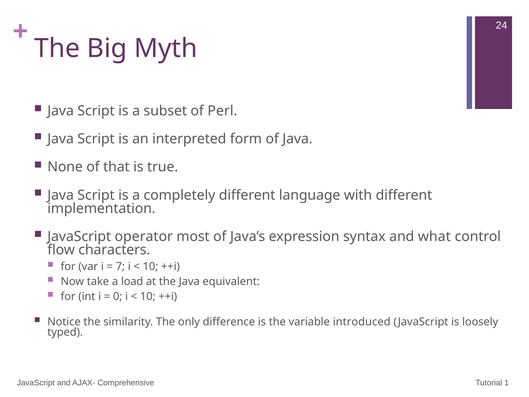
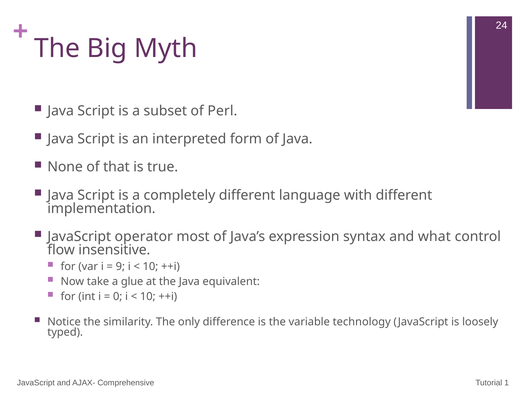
characters: characters -> insensitive
7: 7 -> 9
load: load -> glue
introduced: introduced -> technology
